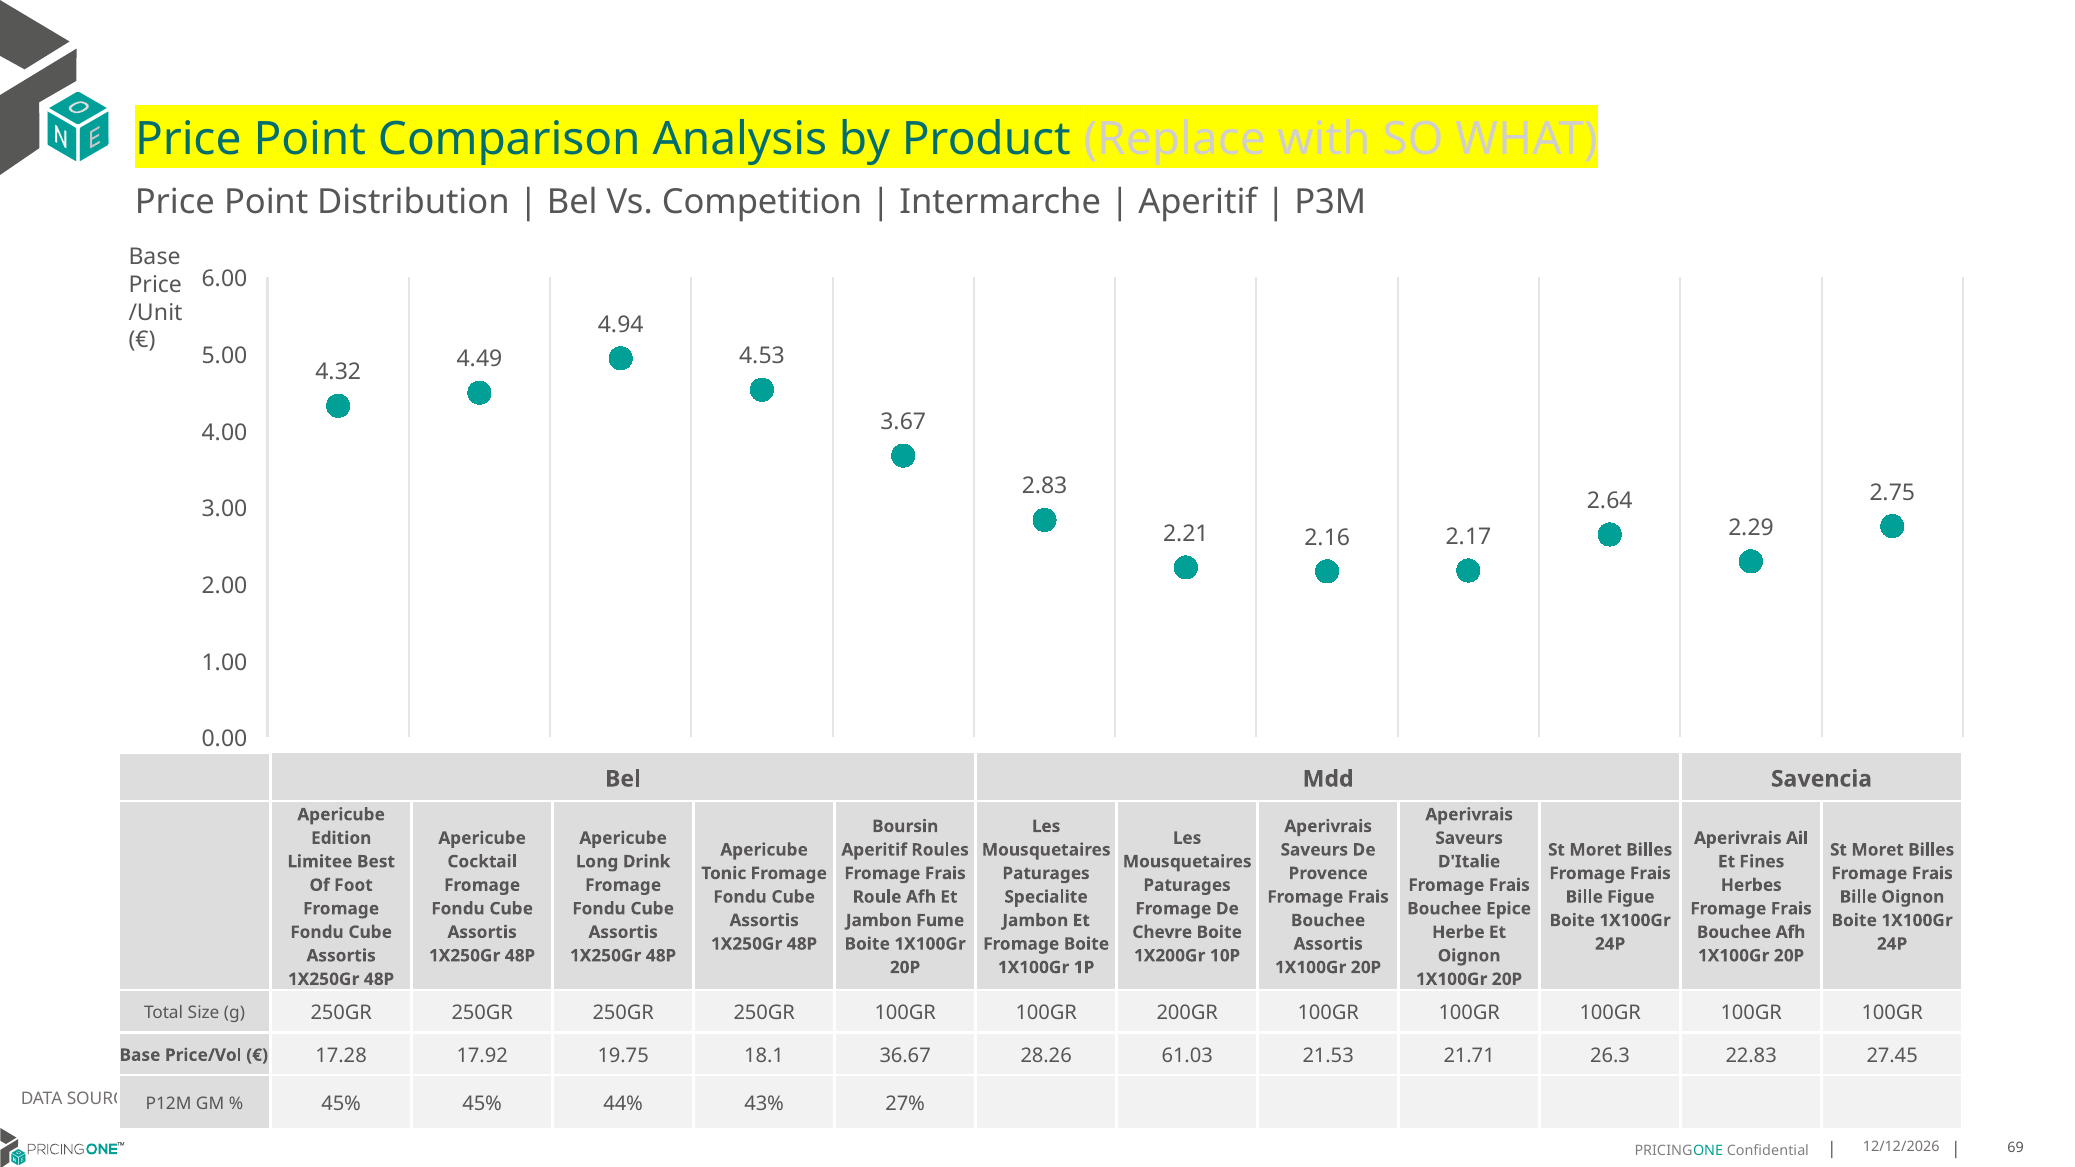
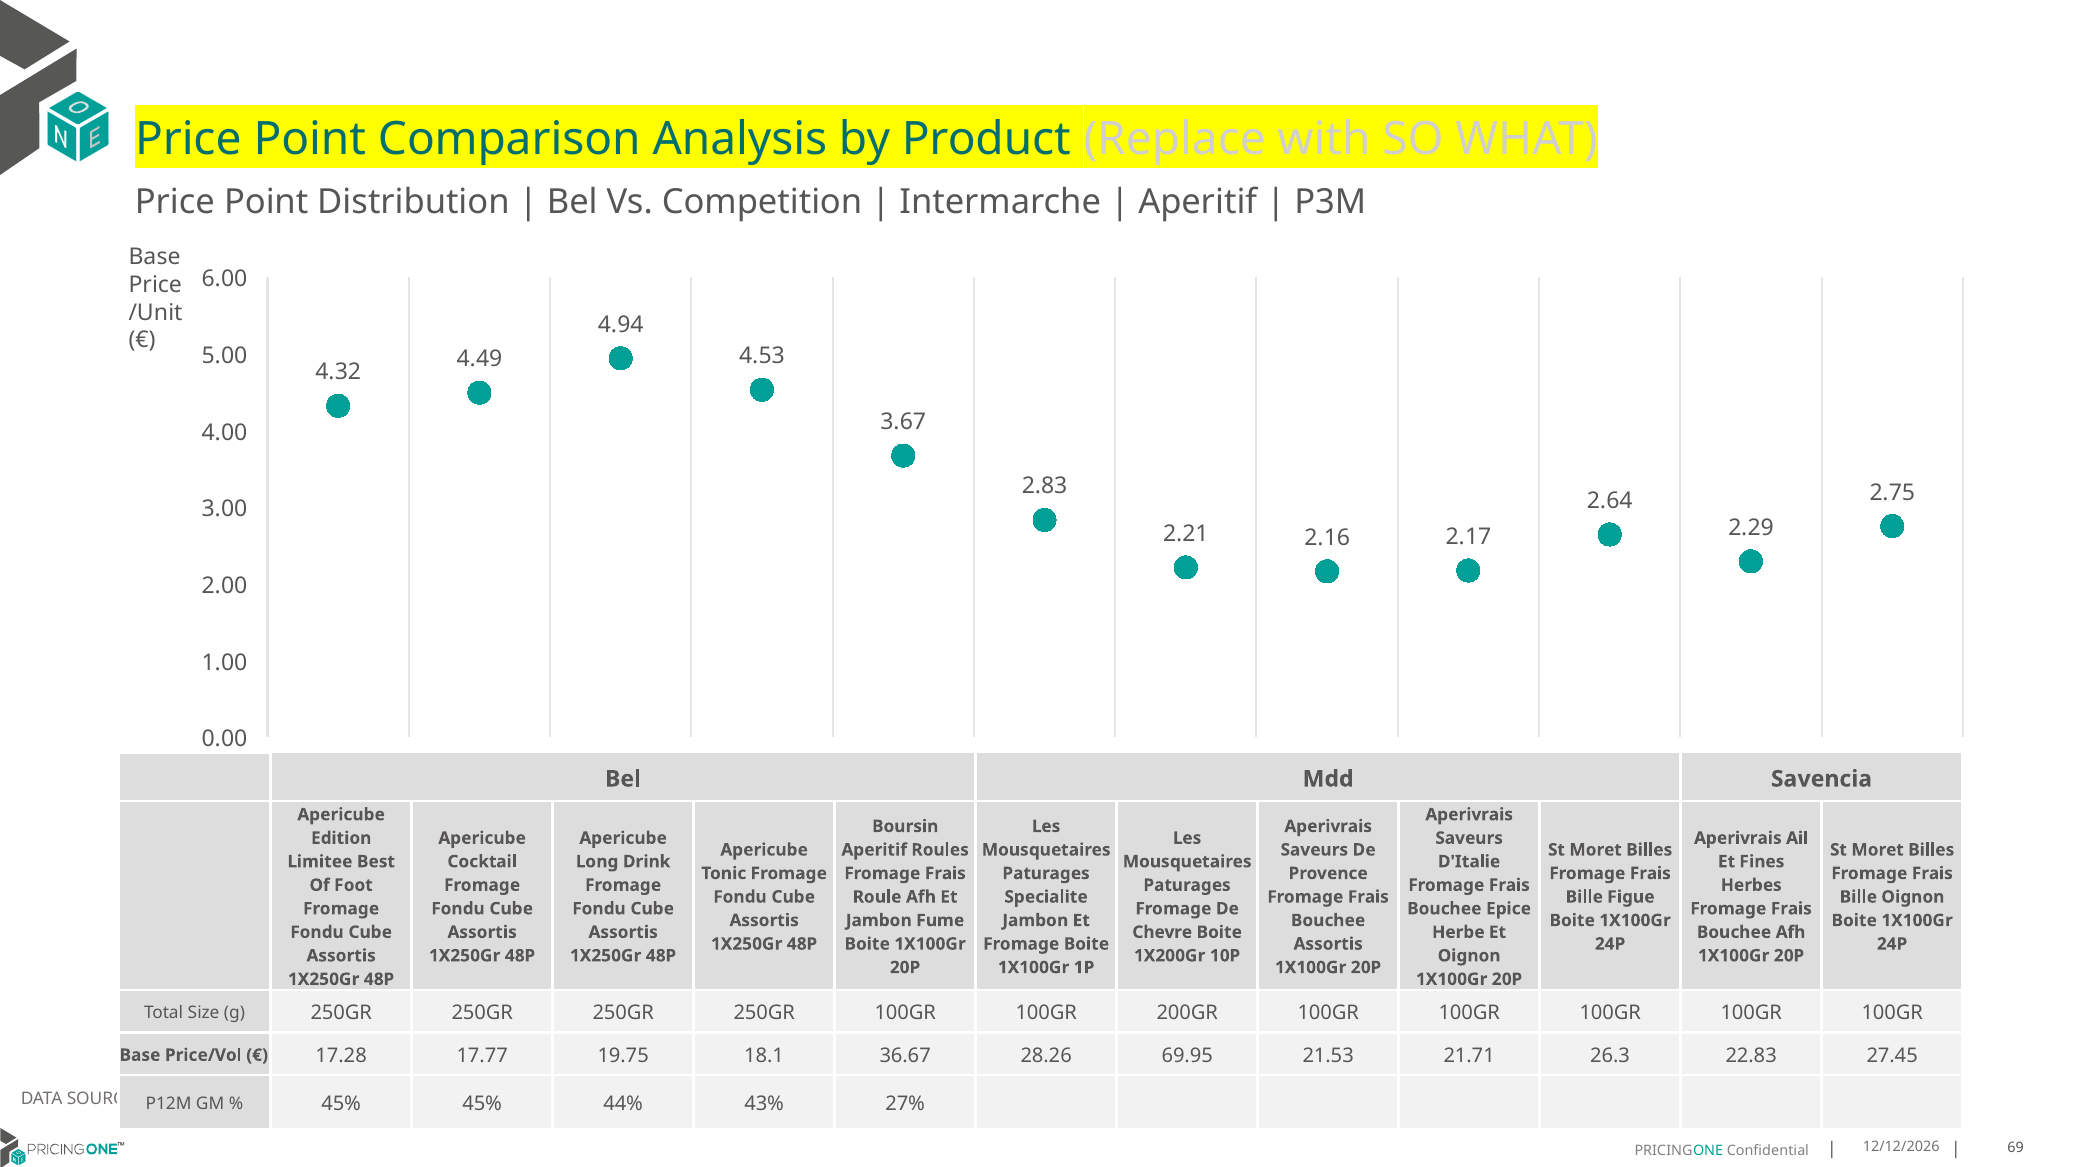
17.92: 17.92 -> 17.77
61.03: 61.03 -> 69.95
